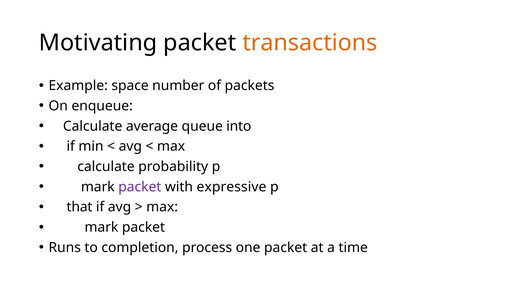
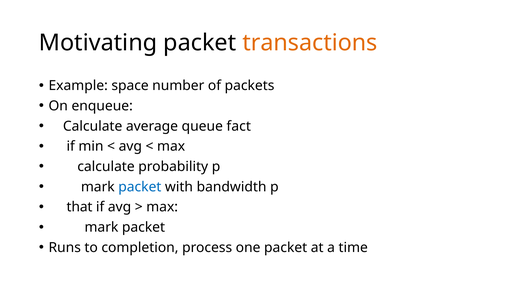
into: into -> fact
packet at (140, 187) colour: purple -> blue
expressive: expressive -> bandwidth
